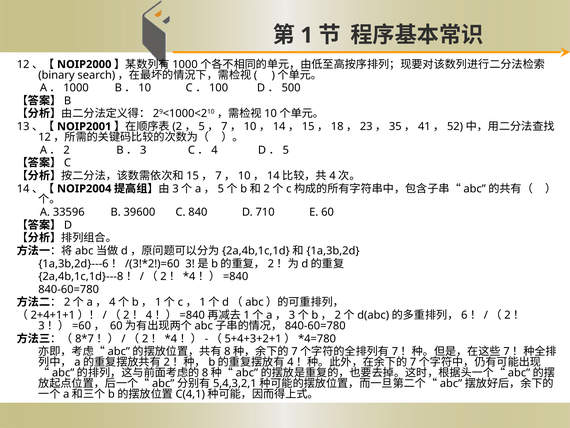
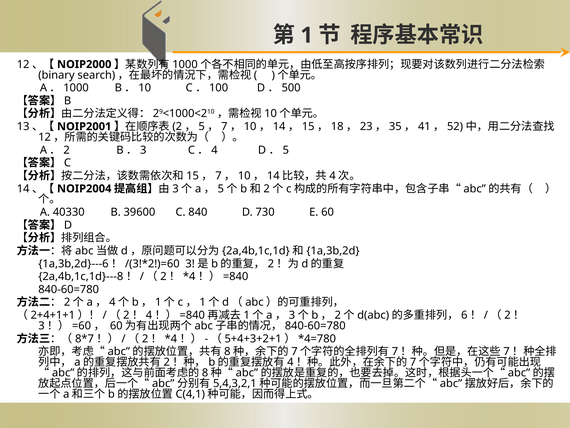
33596: 33596 -> 40330
710: 710 -> 730
